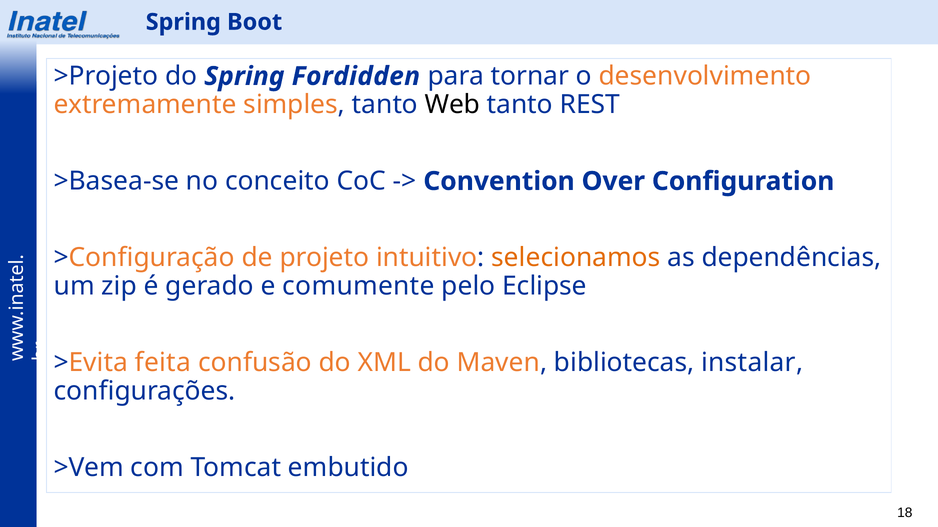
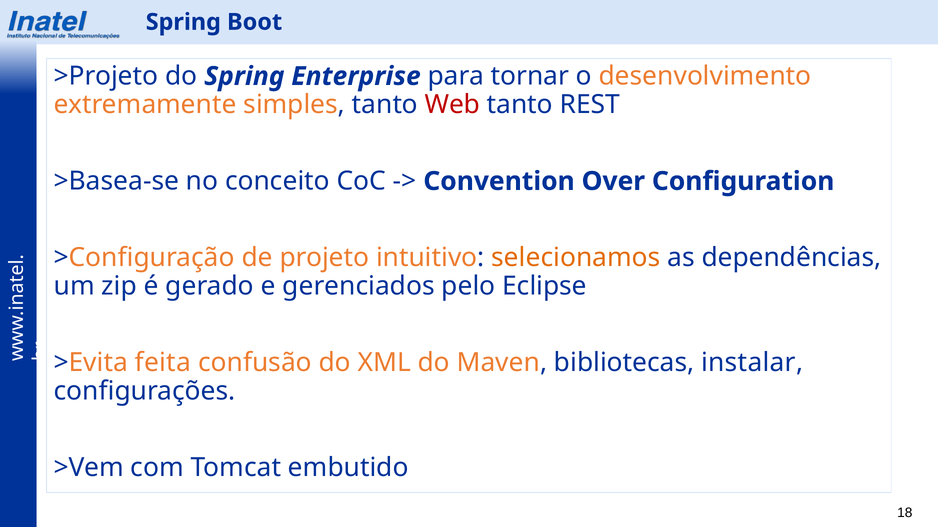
Fordidden: Fordidden -> Enterprise
Web colour: black -> red
comumente: comumente -> gerenciados
